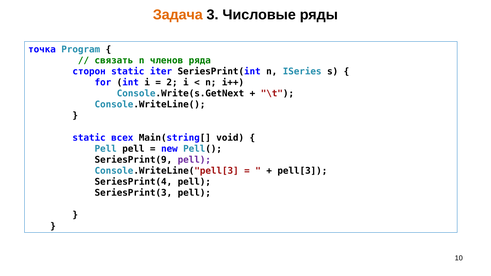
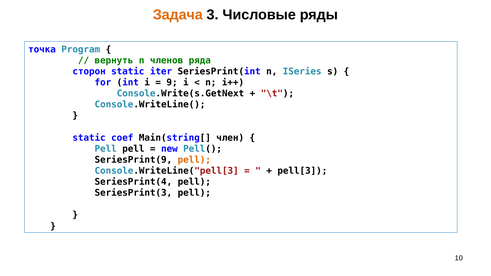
связать: связать -> вернуть
2: 2 -> 9
всех: всех -> coef
void: void -> член
pell at (194, 160) colour: purple -> orange
